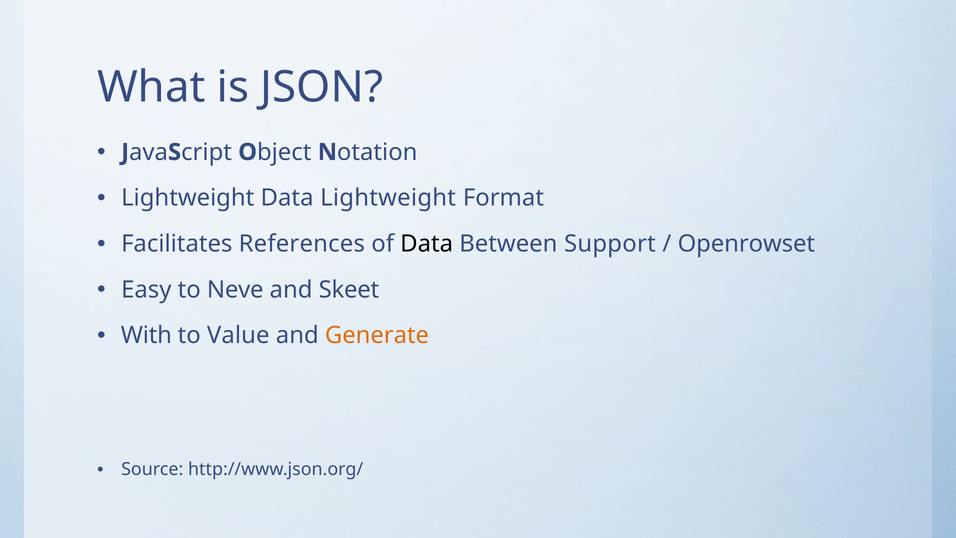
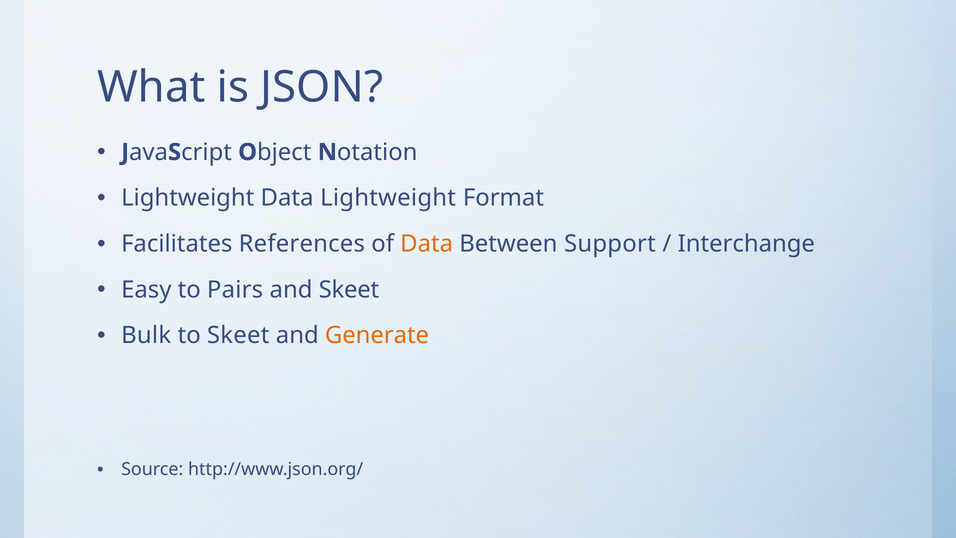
Data at (427, 244) colour: black -> orange
Openrowset: Openrowset -> Interchange
Neve: Neve -> Pairs
With: With -> Bulk
to Value: Value -> Skeet
